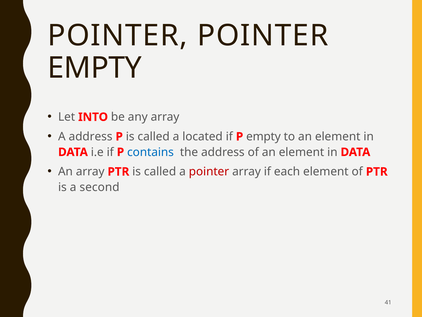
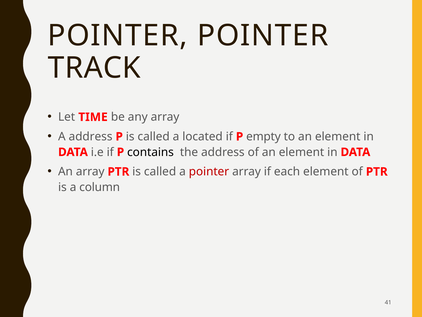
EMPTY at (95, 68): EMPTY -> TRACK
INTO: INTO -> TIME
contains colour: blue -> black
second: second -> column
